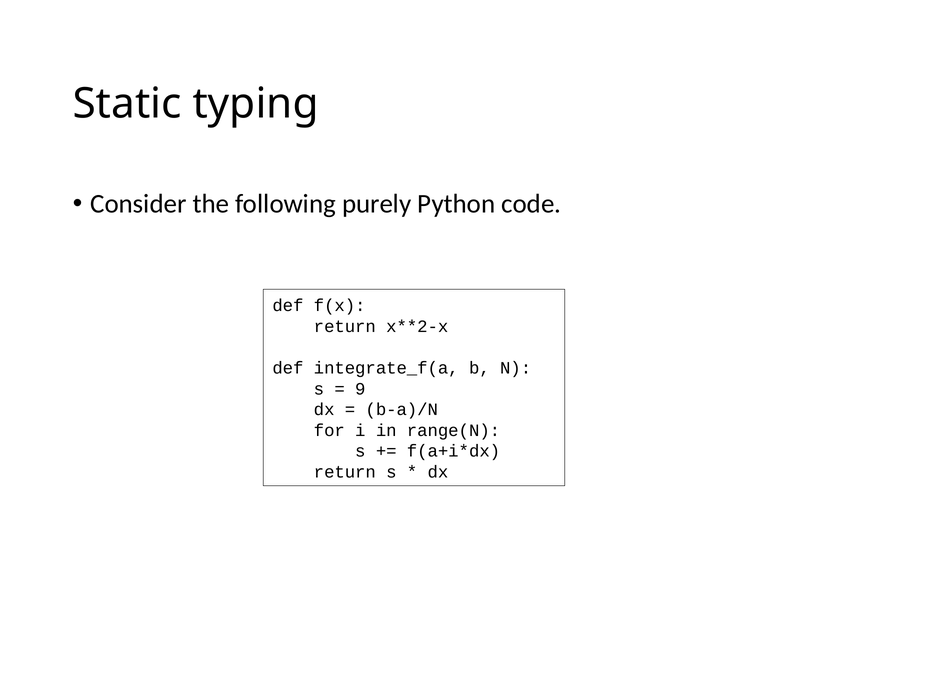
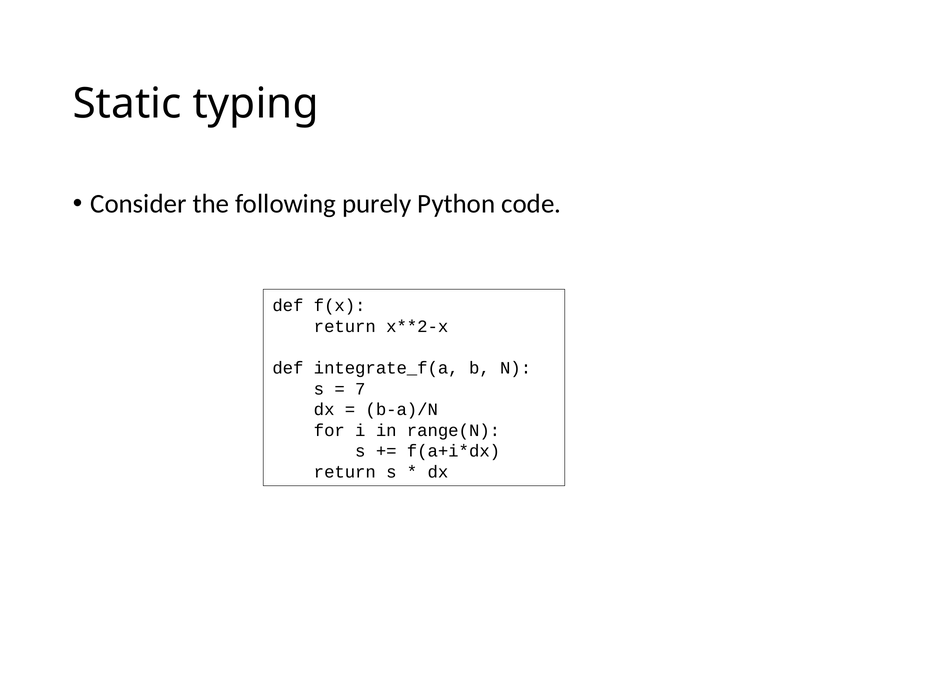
9: 9 -> 7
